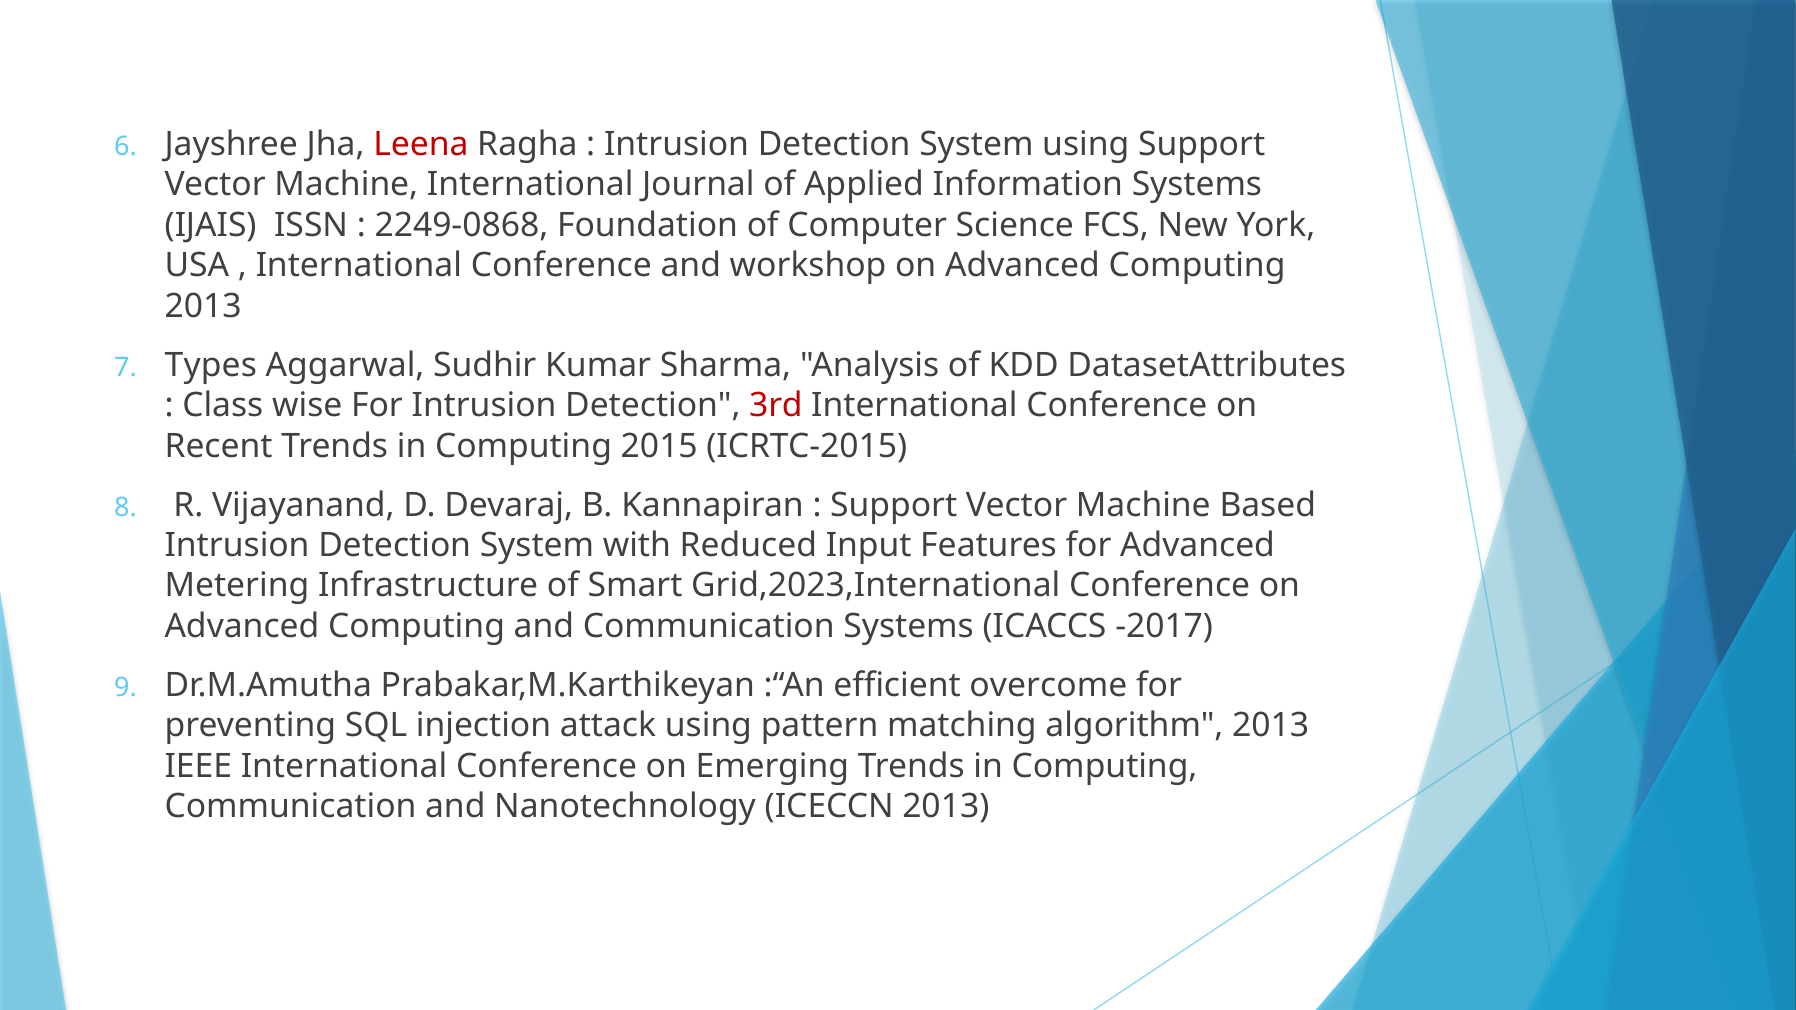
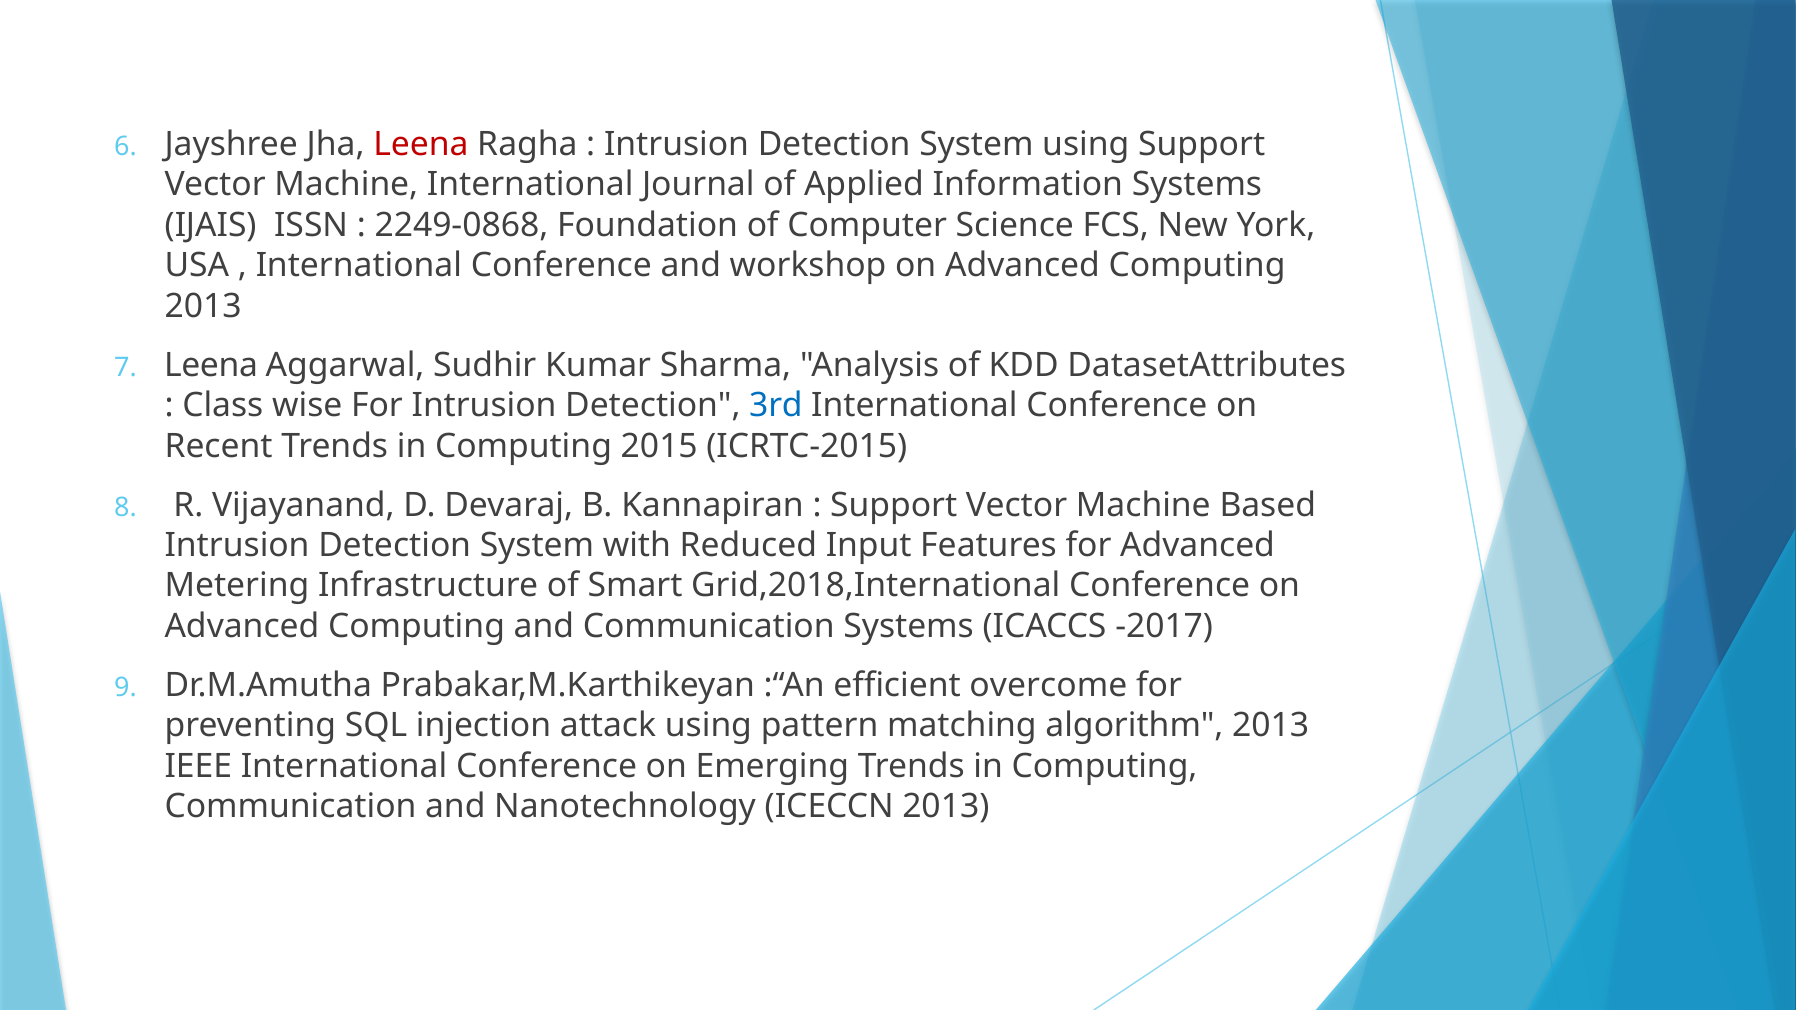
Types at (211, 365): Types -> Leena
3rd colour: red -> blue
Grid,2023,International: Grid,2023,International -> Grid,2018,International
